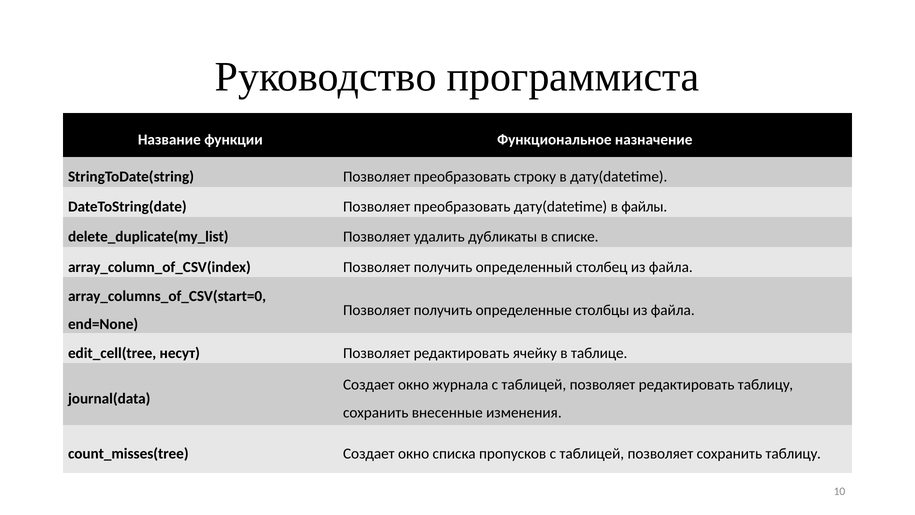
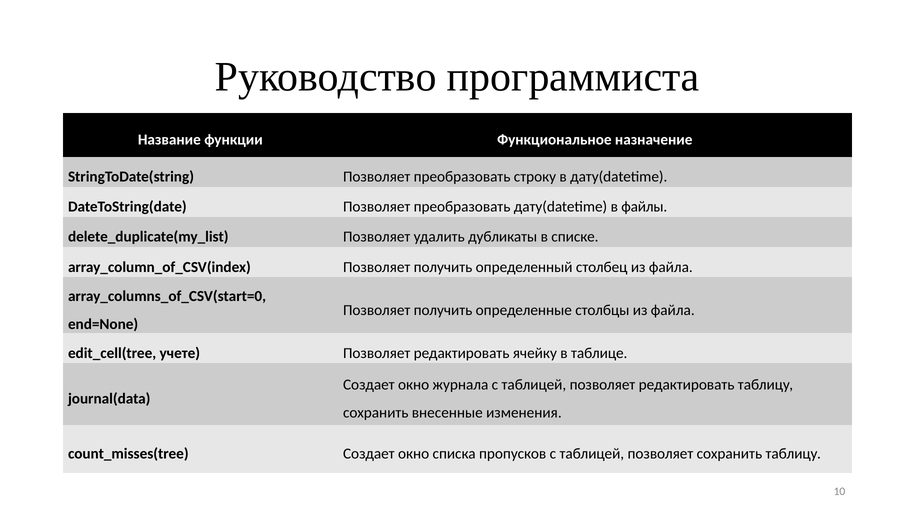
несут: несут -> учете
